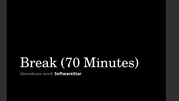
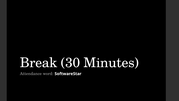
70: 70 -> 30
